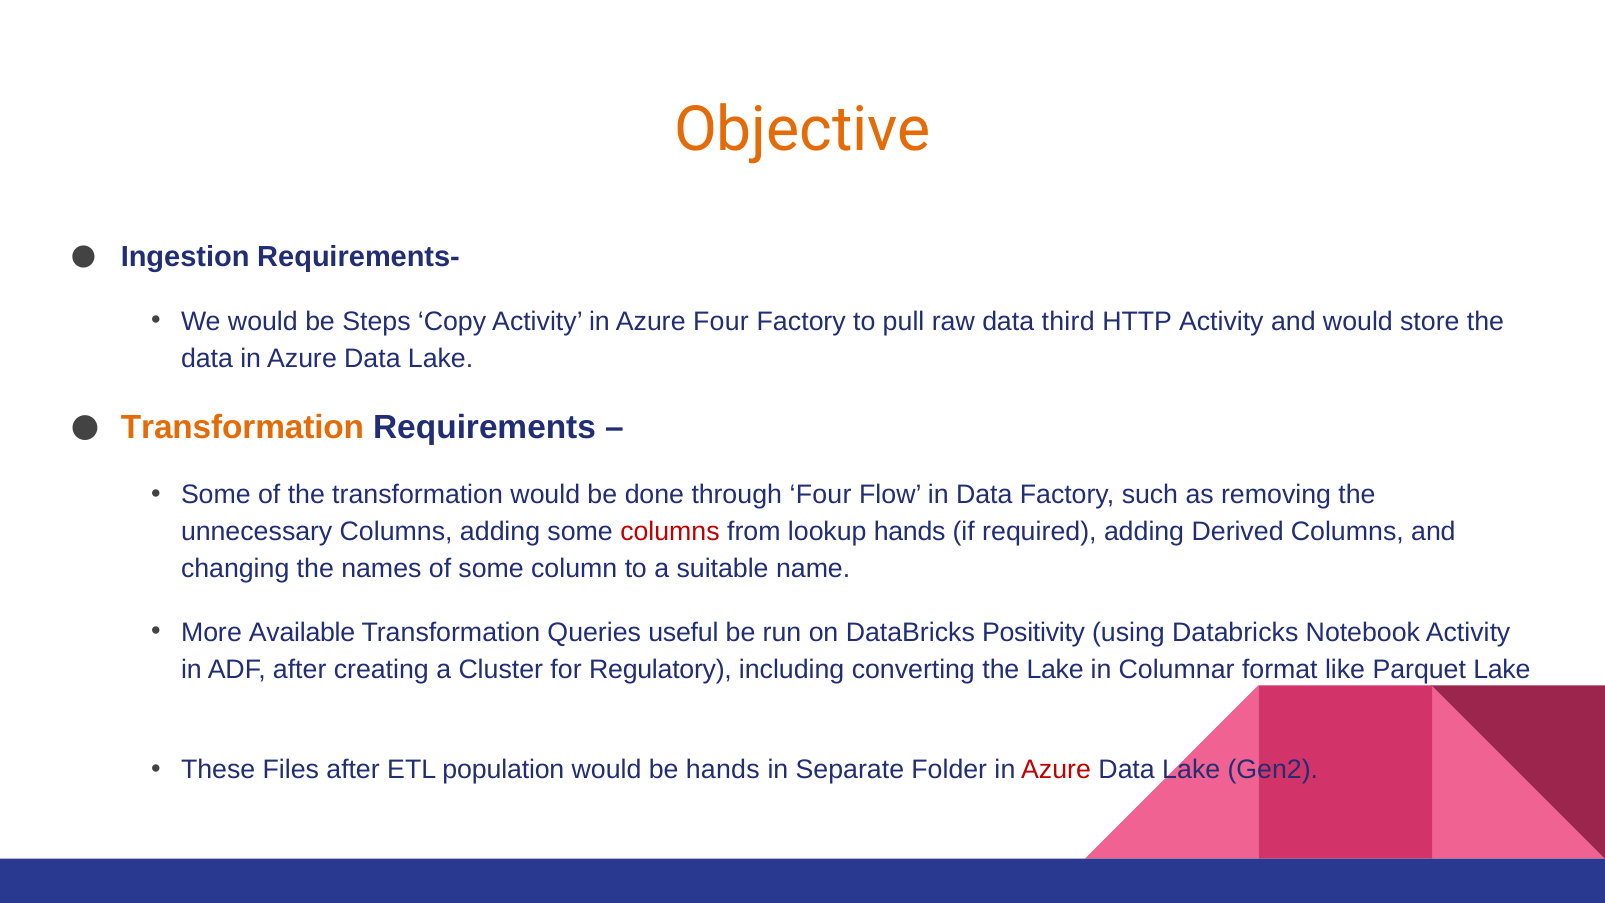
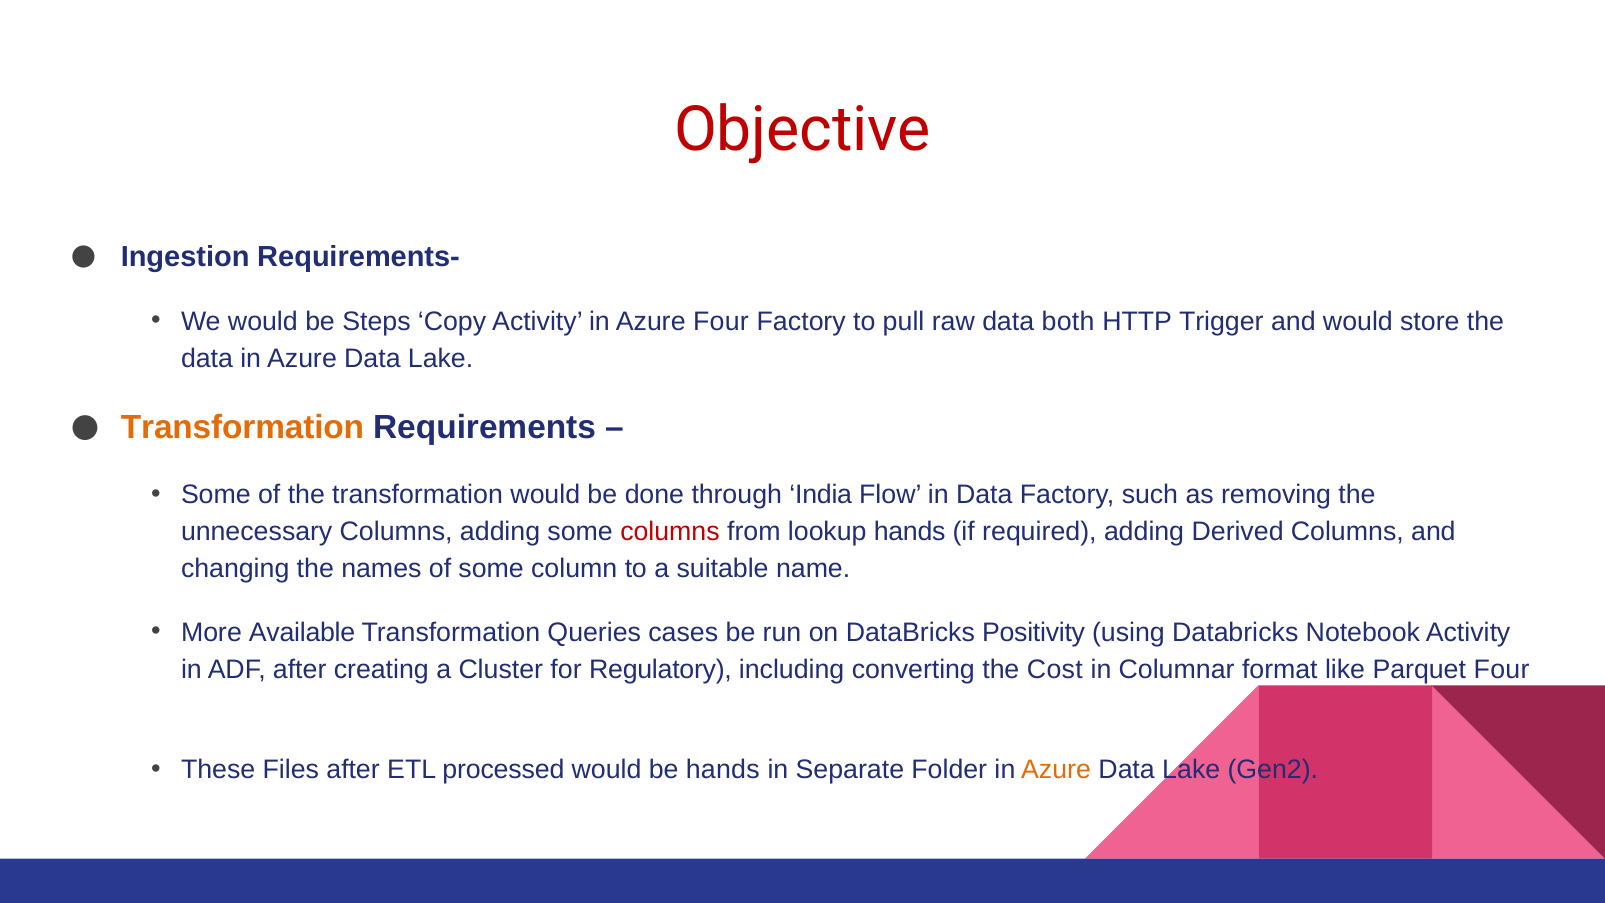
Objective colour: orange -> red
third: third -> both
HTTP Activity: Activity -> Trigger
through Four: Four -> India
useful: useful -> cases
the Lake: Lake -> Cost
Parquet Lake: Lake -> Four
population: population -> processed
Azure at (1056, 770) colour: red -> orange
